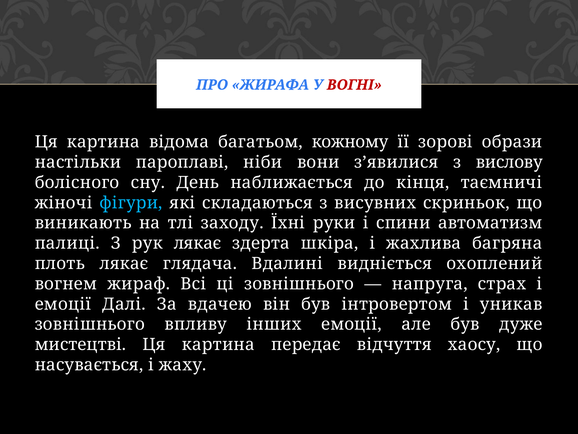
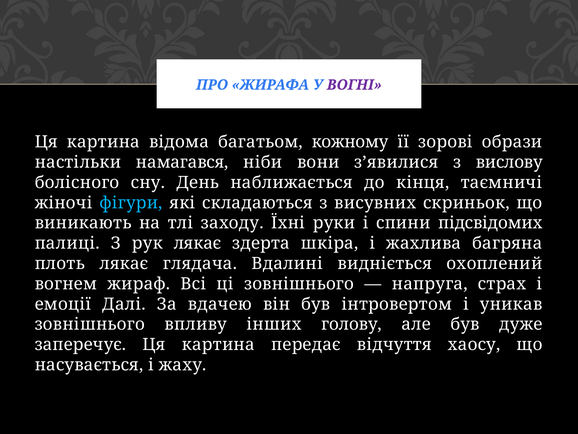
ВОГНІ colour: red -> purple
пароплаві: пароплаві -> намагався
автоматизм: автоматизм -> підсвідомих
інших емоції: емоції -> голову
мистецтві: мистецтві -> заперечує
